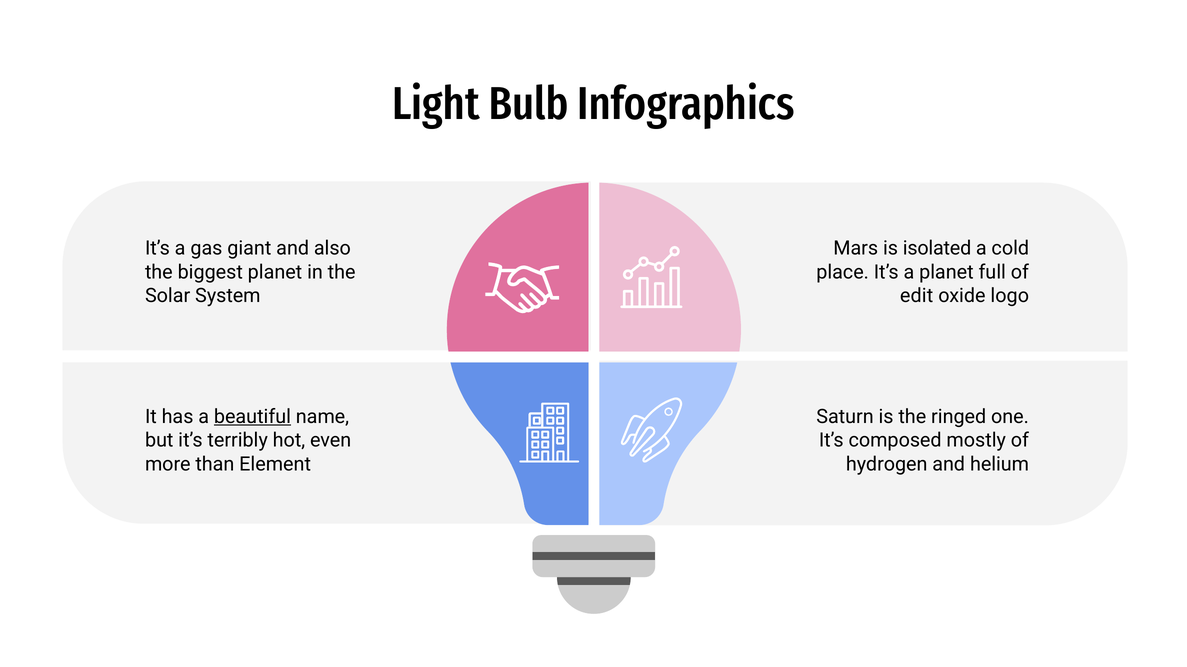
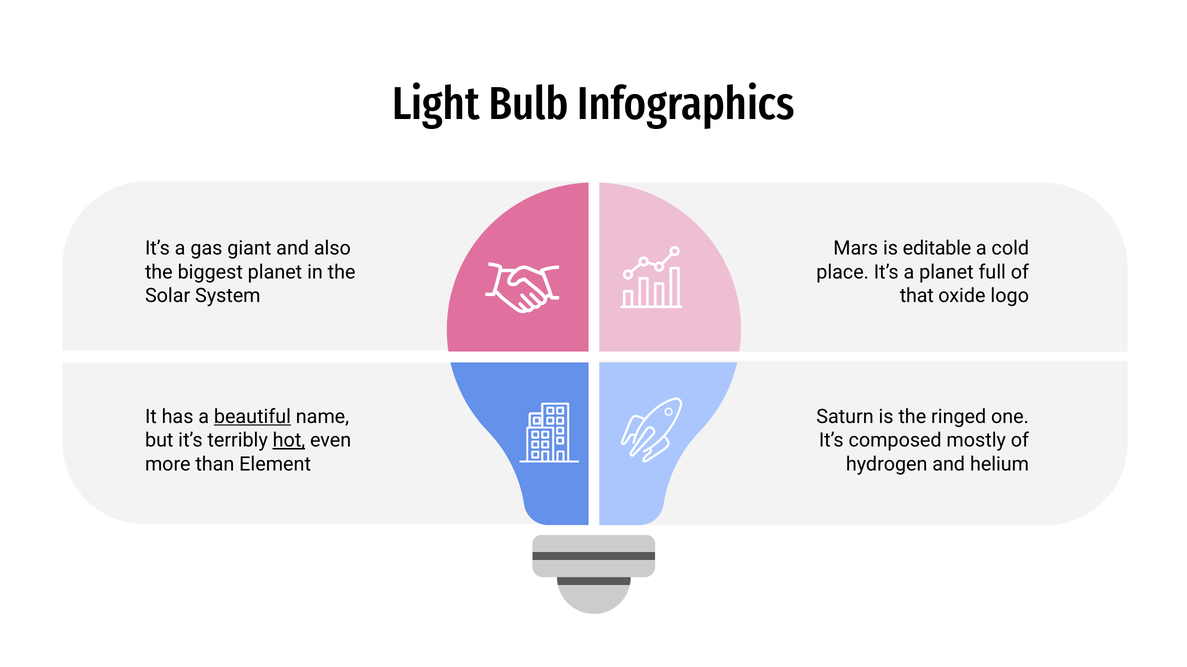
isolated: isolated -> editable
edit: edit -> that
hot underline: none -> present
